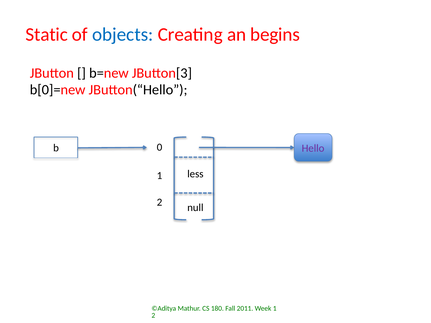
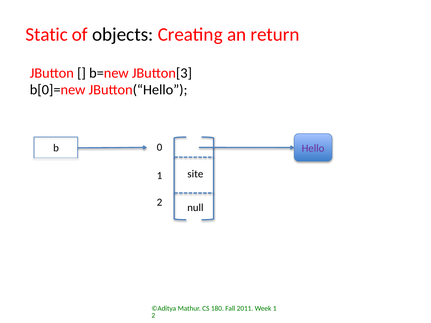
objects colour: blue -> black
begins: begins -> return
less: less -> site
